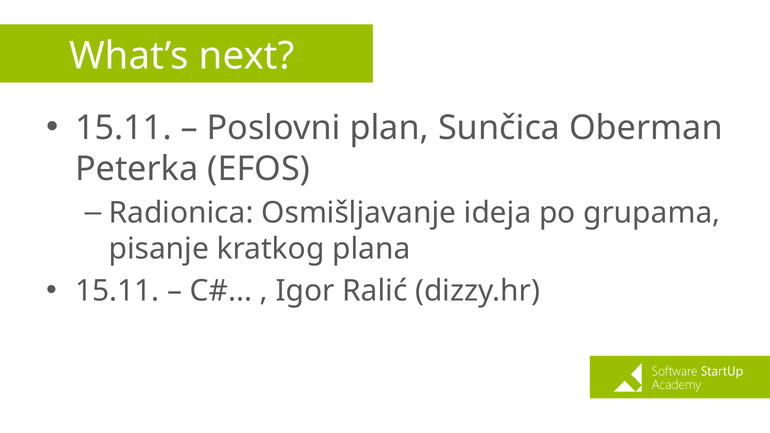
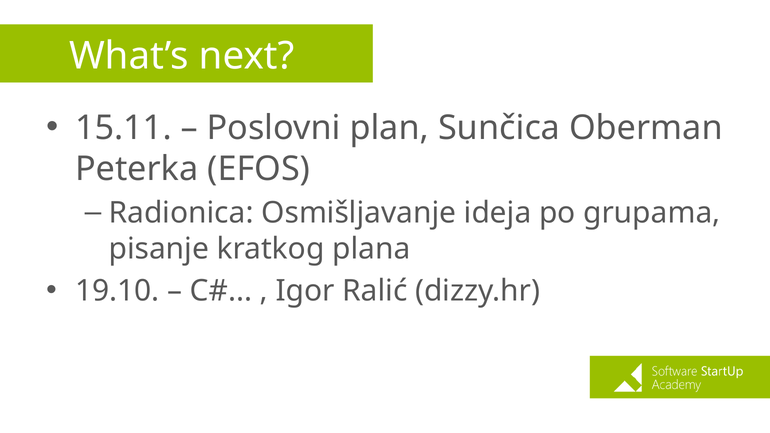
15.11 at (117, 291): 15.11 -> 19.10
